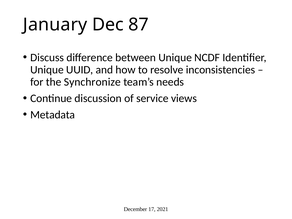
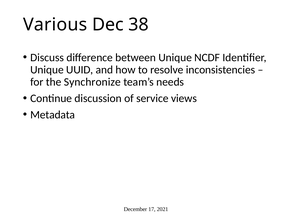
January: January -> Various
87: 87 -> 38
